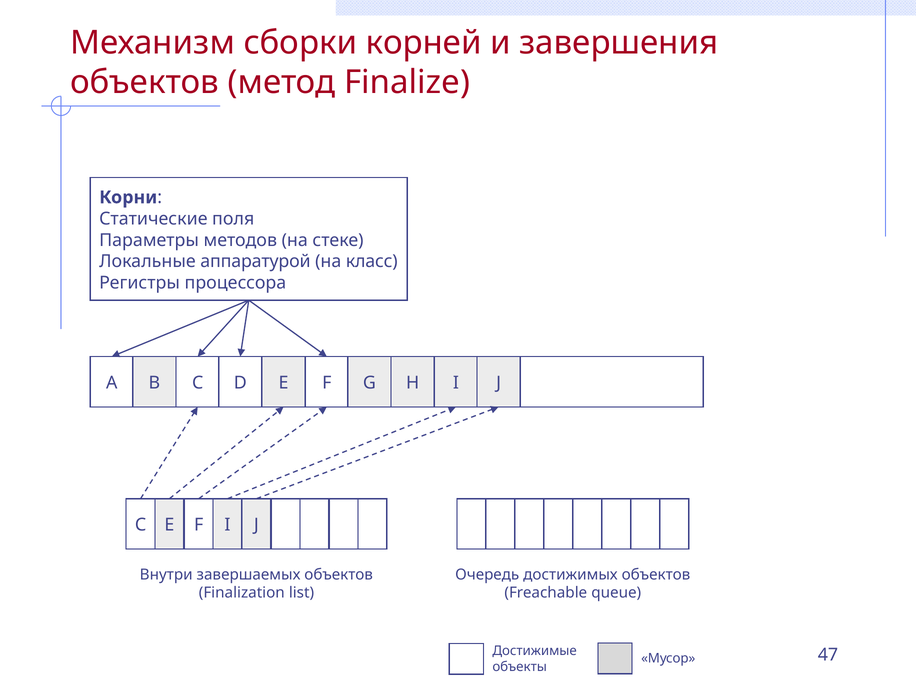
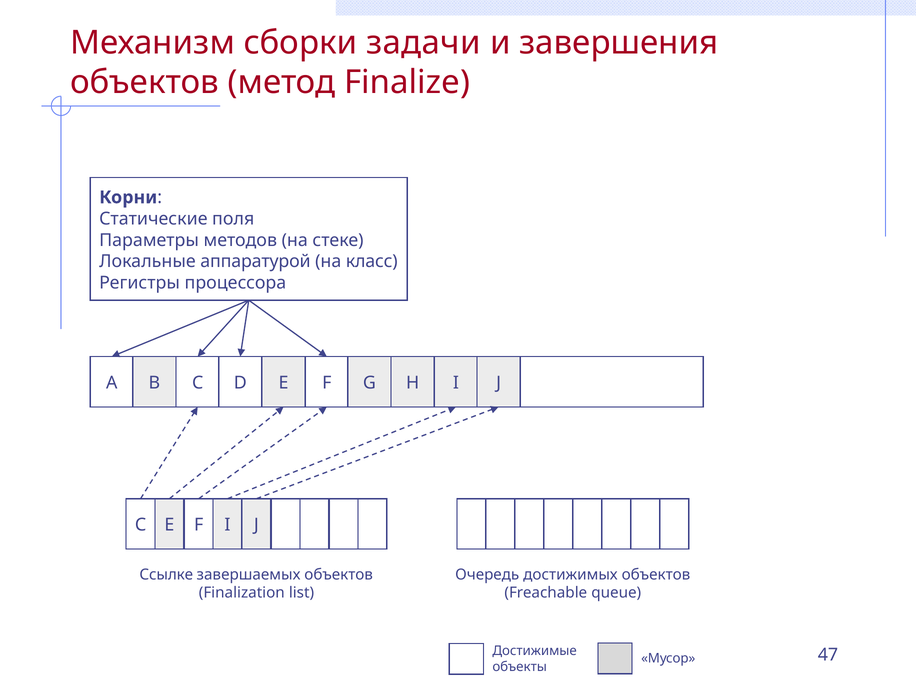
корней: корней -> задачи
Внутри: Внутри -> Ссылке
